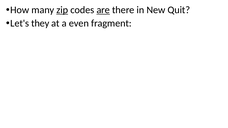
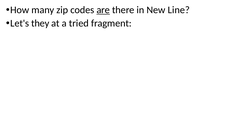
zip underline: present -> none
Quit: Quit -> Line
even: even -> tried
